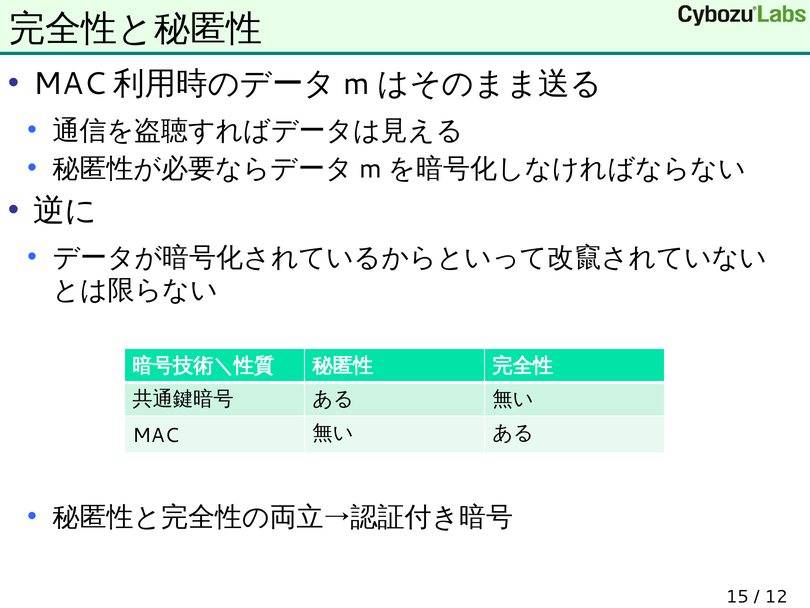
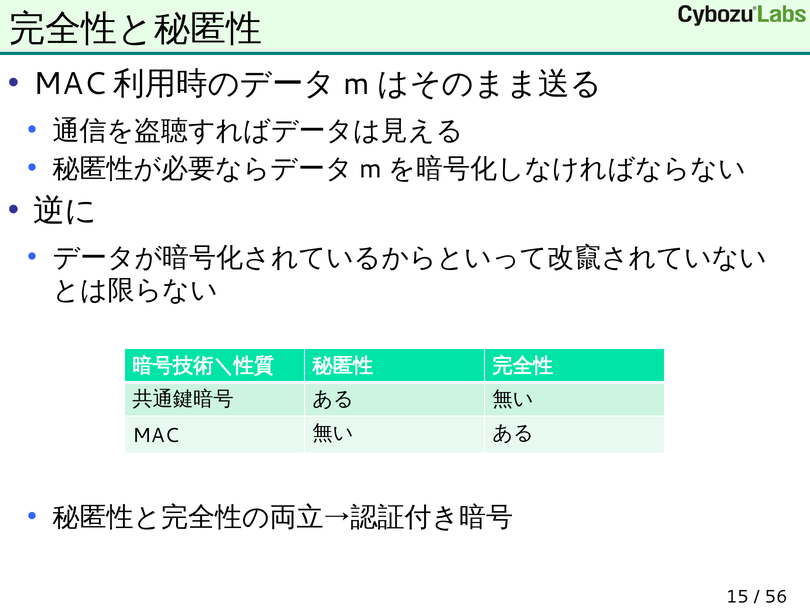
12: 12 -> 56
